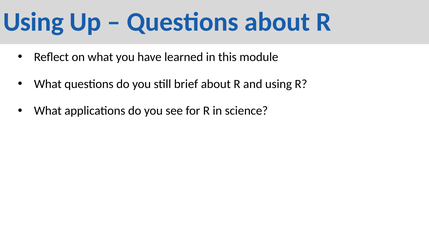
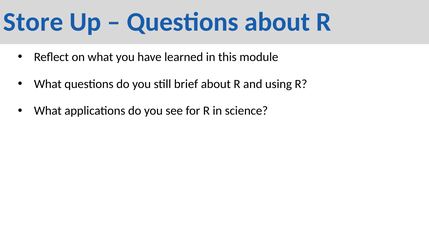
Using at (33, 22): Using -> Store
